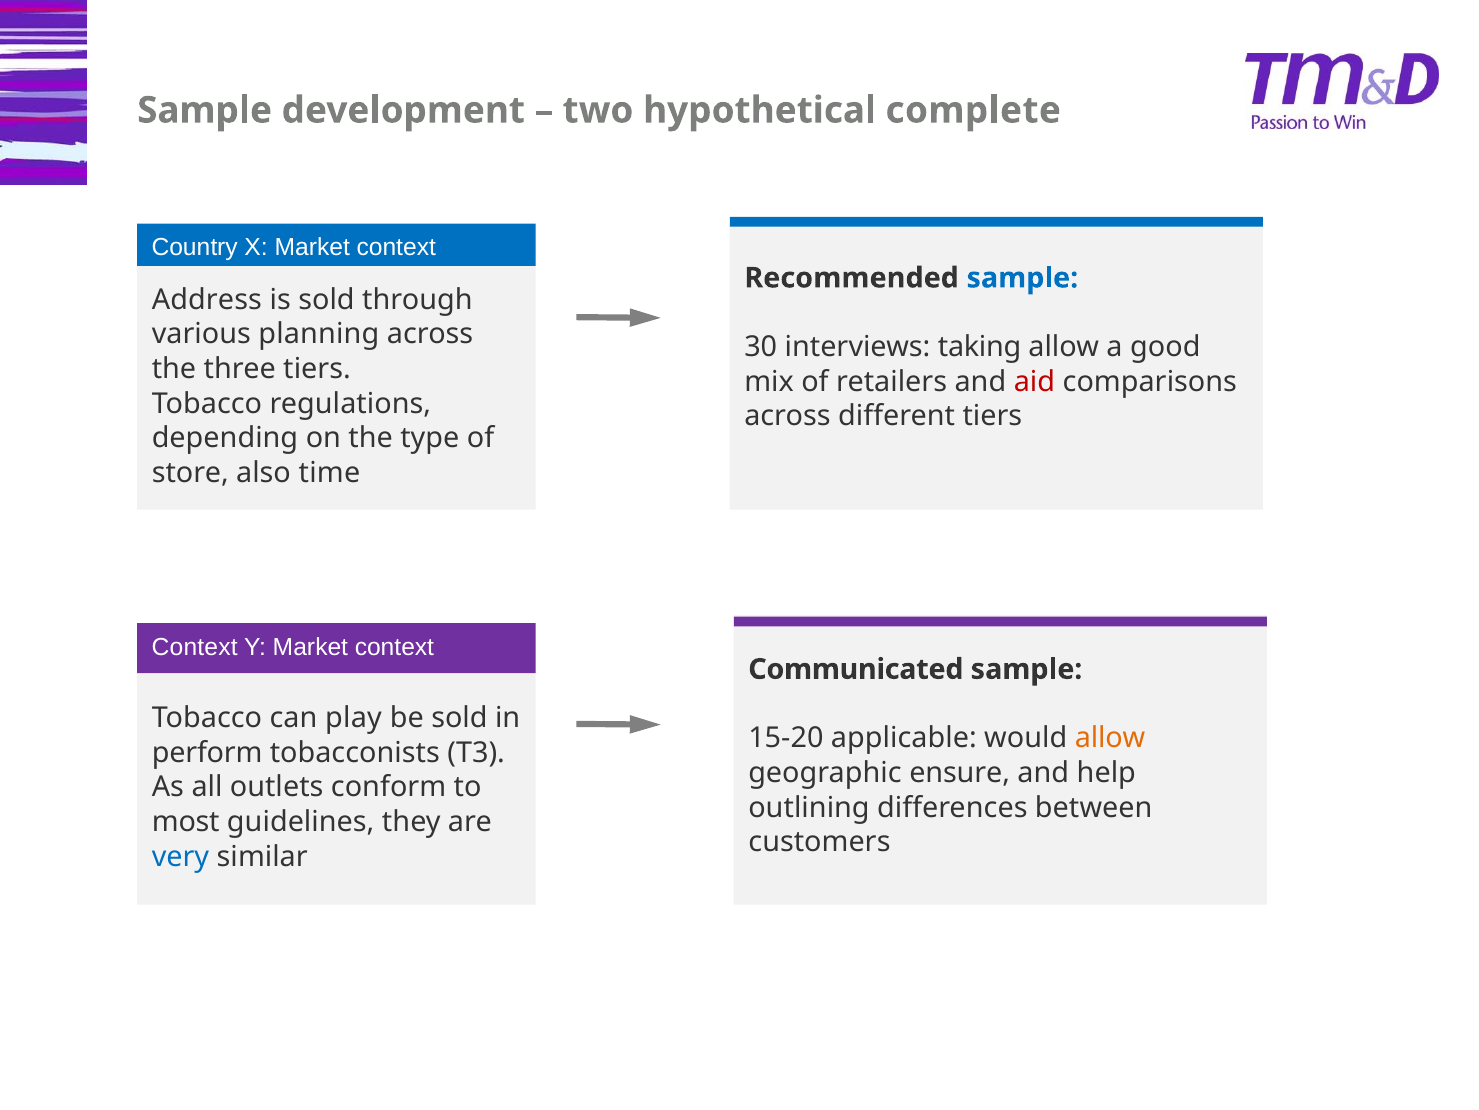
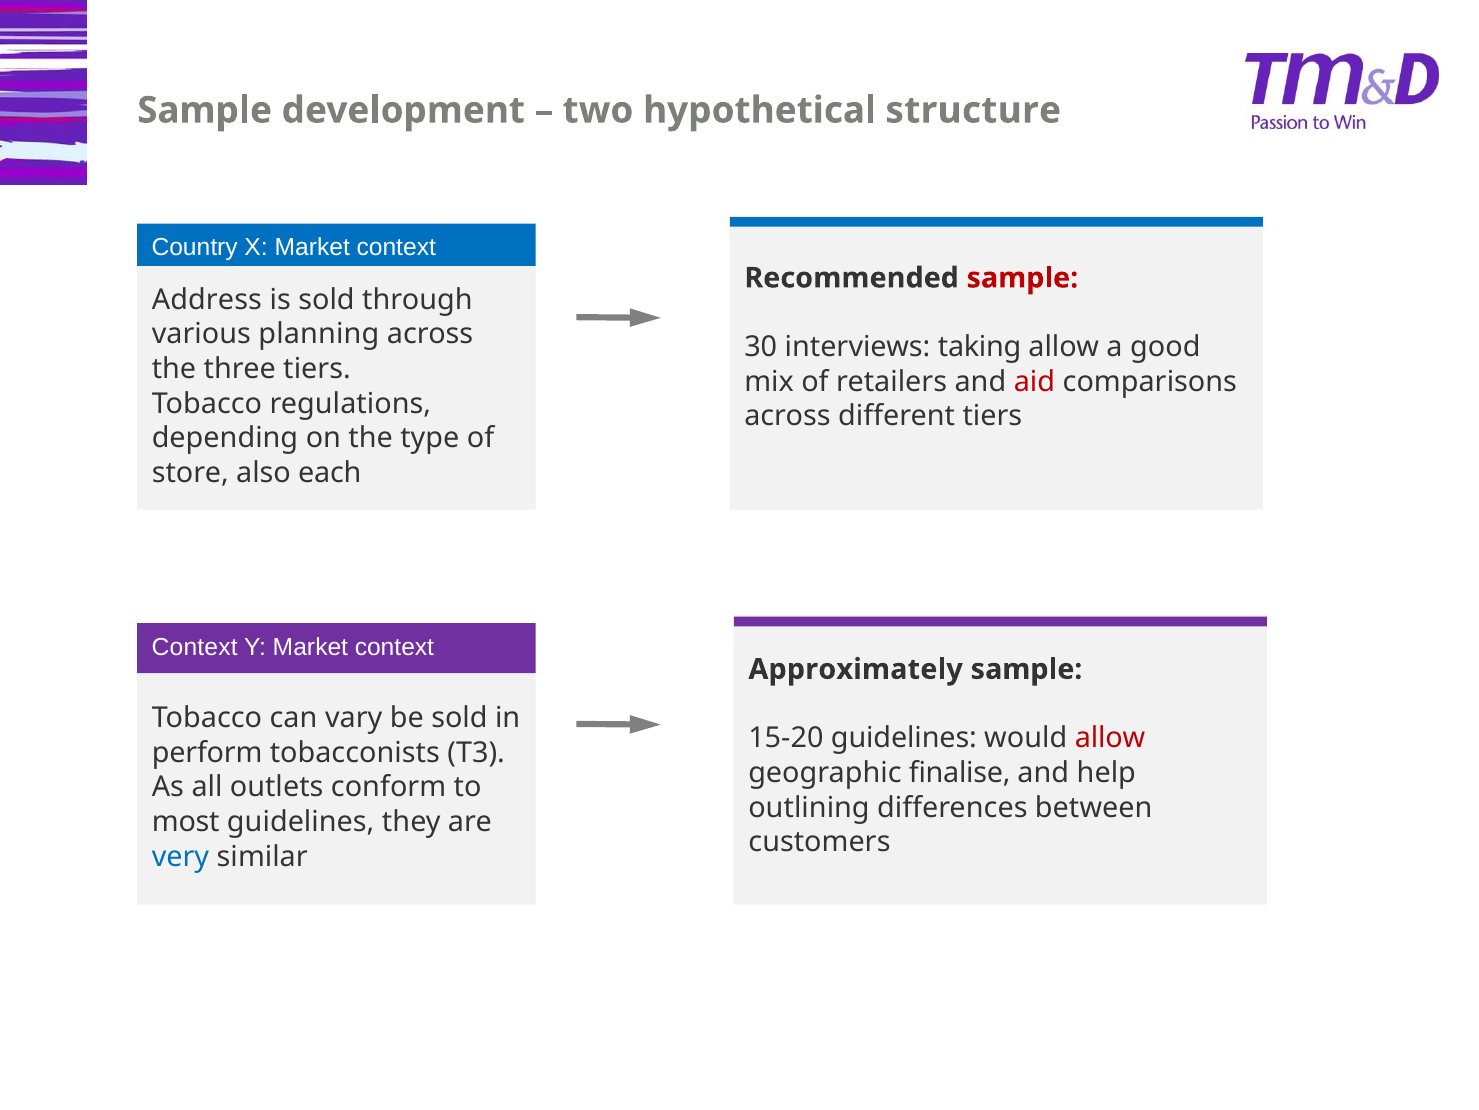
complete: complete -> structure
sample at (1022, 278) colour: blue -> red
time: time -> each
Communicated: Communicated -> Approximately
play: play -> vary
15-20 applicable: applicable -> guidelines
allow at (1110, 738) colour: orange -> red
ensure: ensure -> finalise
